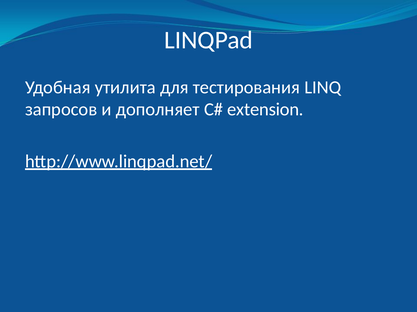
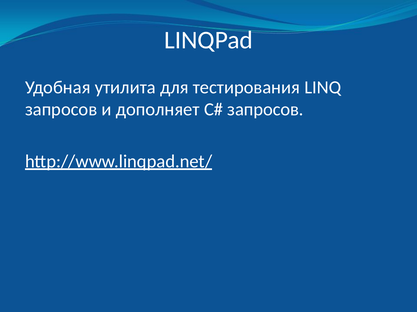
extension at (265, 110): extension -> запросов
